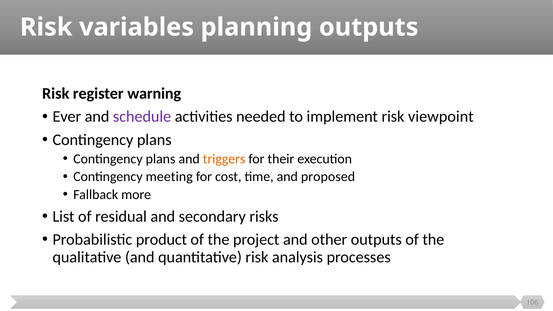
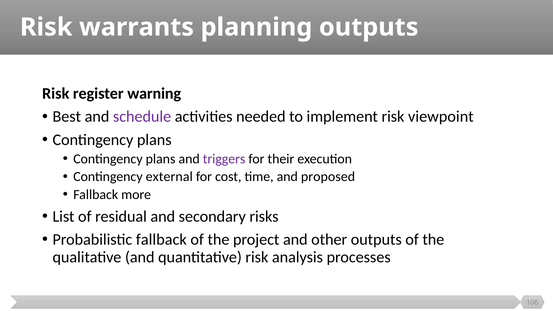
variables: variables -> warrants
Ever: Ever -> Best
triggers colour: orange -> purple
meeting: meeting -> external
Probabilistic product: product -> fallback
